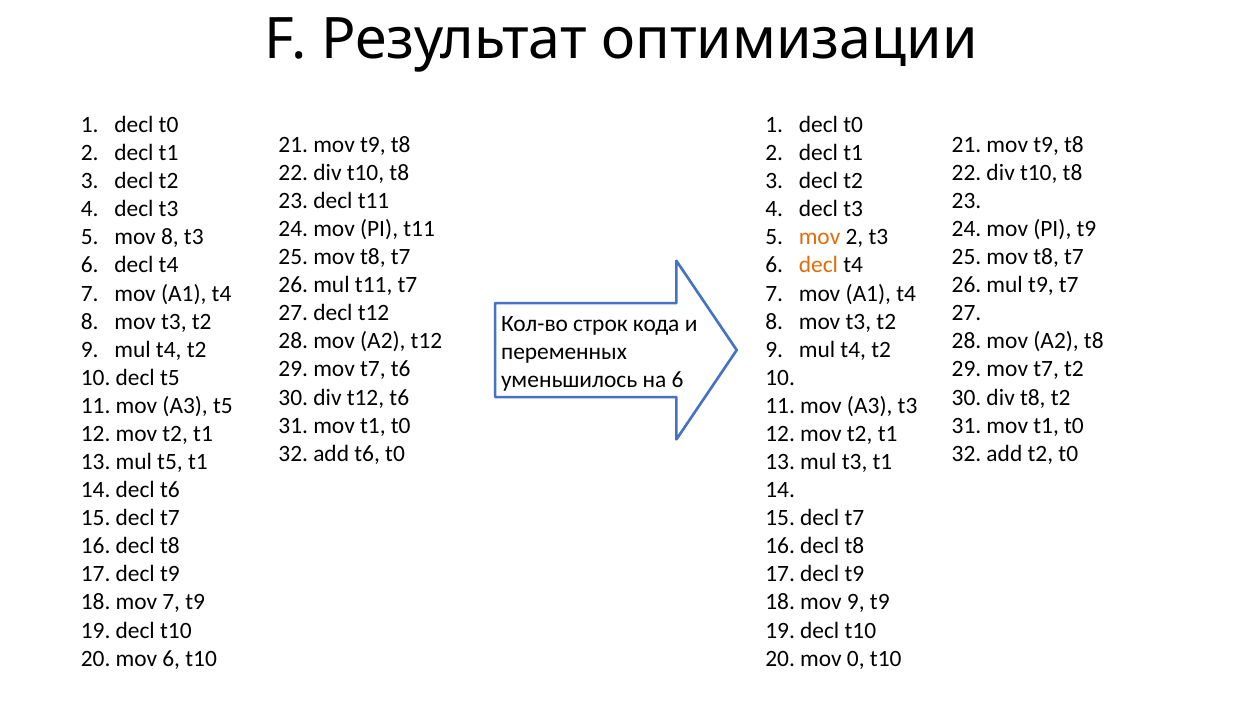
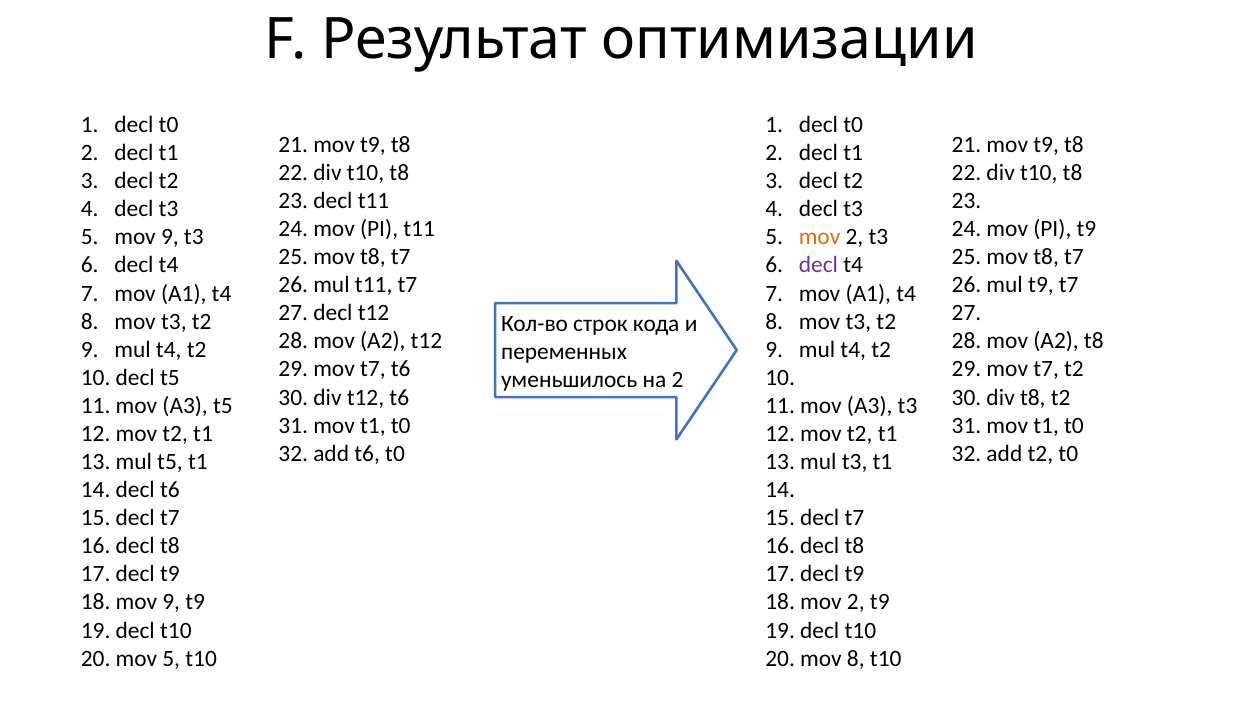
5 mov 8: 8 -> 9
decl at (818, 265) colour: orange -> purple
на 6: 6 -> 2
18 mov 7: 7 -> 9
18 mov 9: 9 -> 2
mov 6: 6 -> 5
mov 0: 0 -> 8
